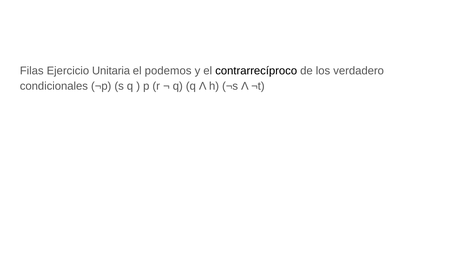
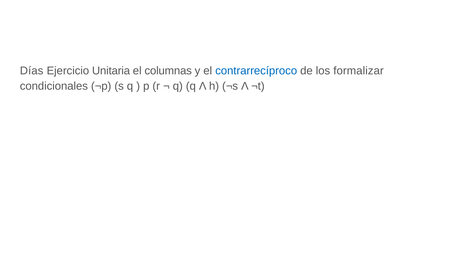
Filas: Filas -> Días
podemos: podemos -> columnas
contrarrecíproco colour: black -> blue
verdadero: verdadero -> formalizar
